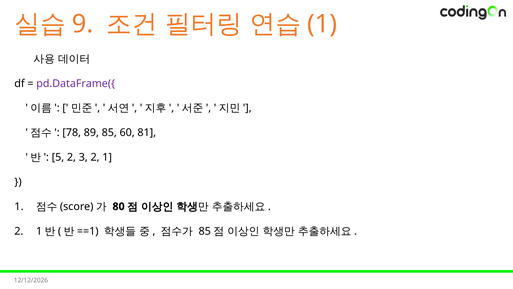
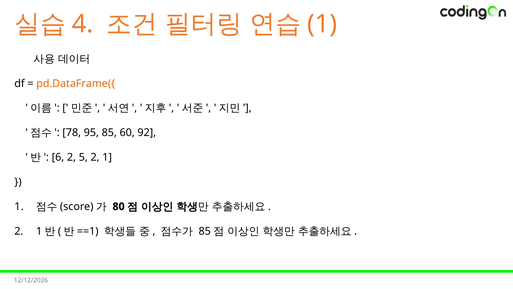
9: 9 -> 4
pd.DataFrame({ colour: purple -> orange
89: 89 -> 95
81: 81 -> 92
5: 5 -> 6
3: 3 -> 5
